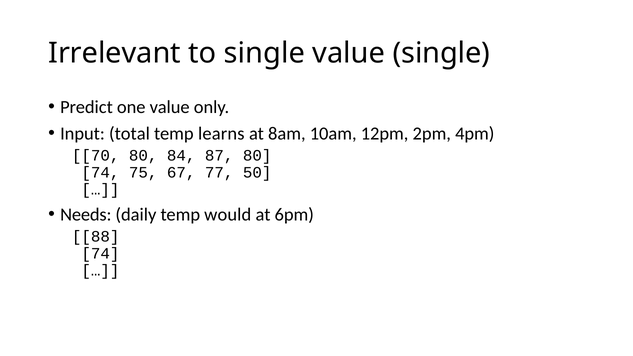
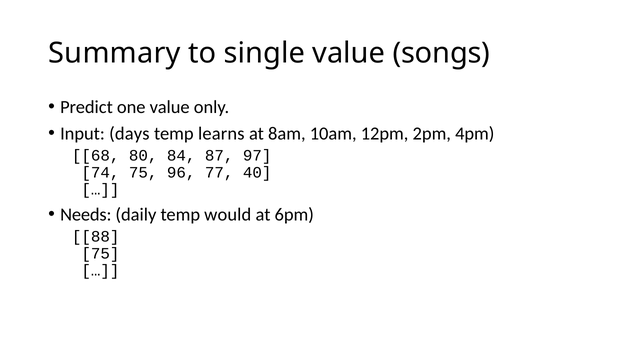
Irrelevant: Irrelevant -> Summary
value single: single -> songs
total: total -> days
70: 70 -> 68
87 80: 80 -> 97
67: 67 -> 96
50: 50 -> 40
74 at (100, 254): 74 -> 75
